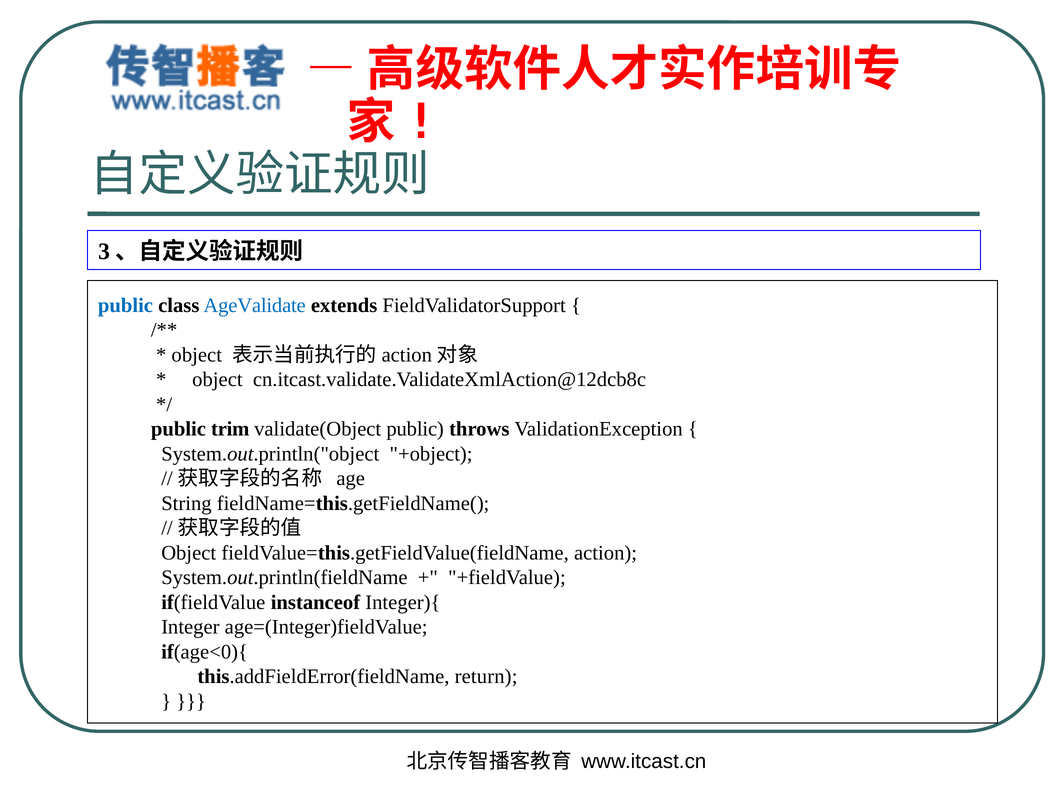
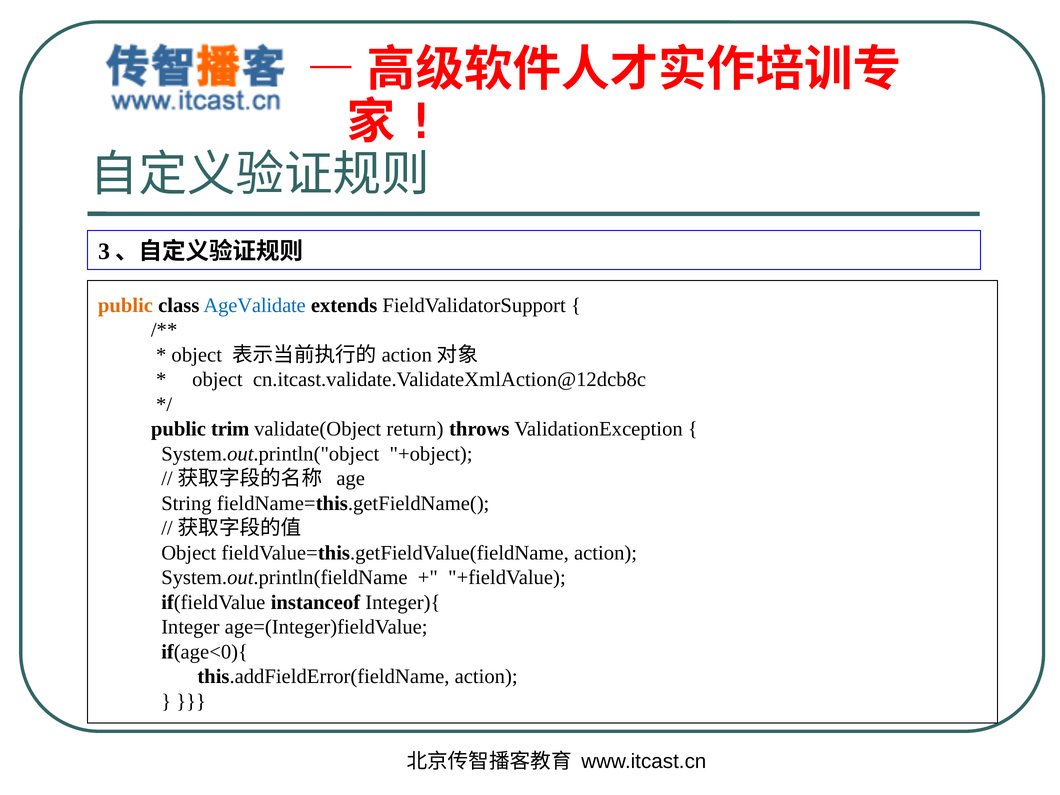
public at (125, 305) colour: blue -> orange
validate(Object public: public -> return
this.addFieldError(fieldName return: return -> action
